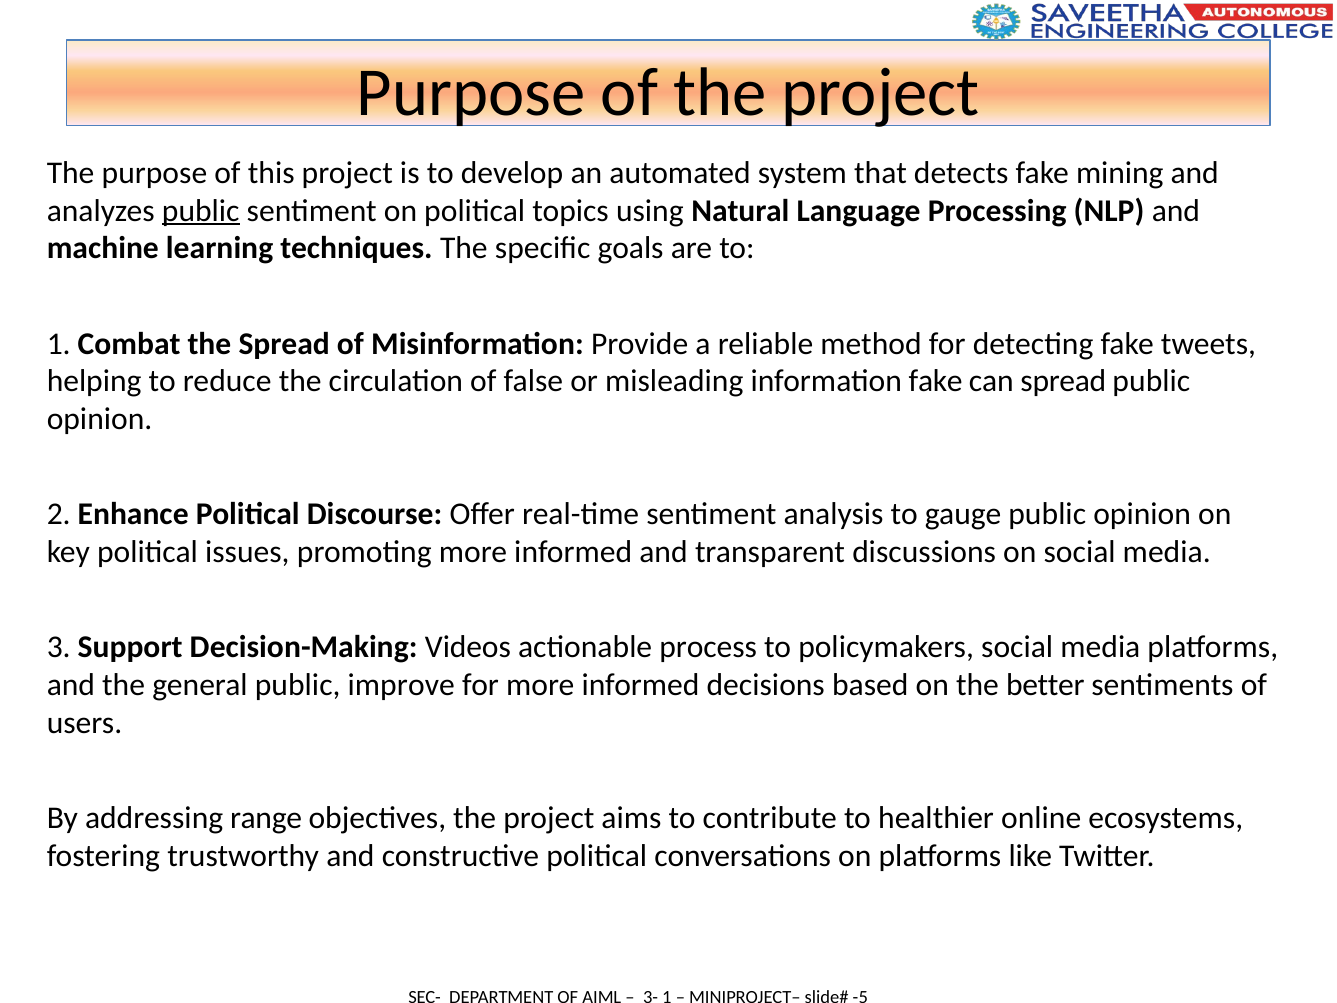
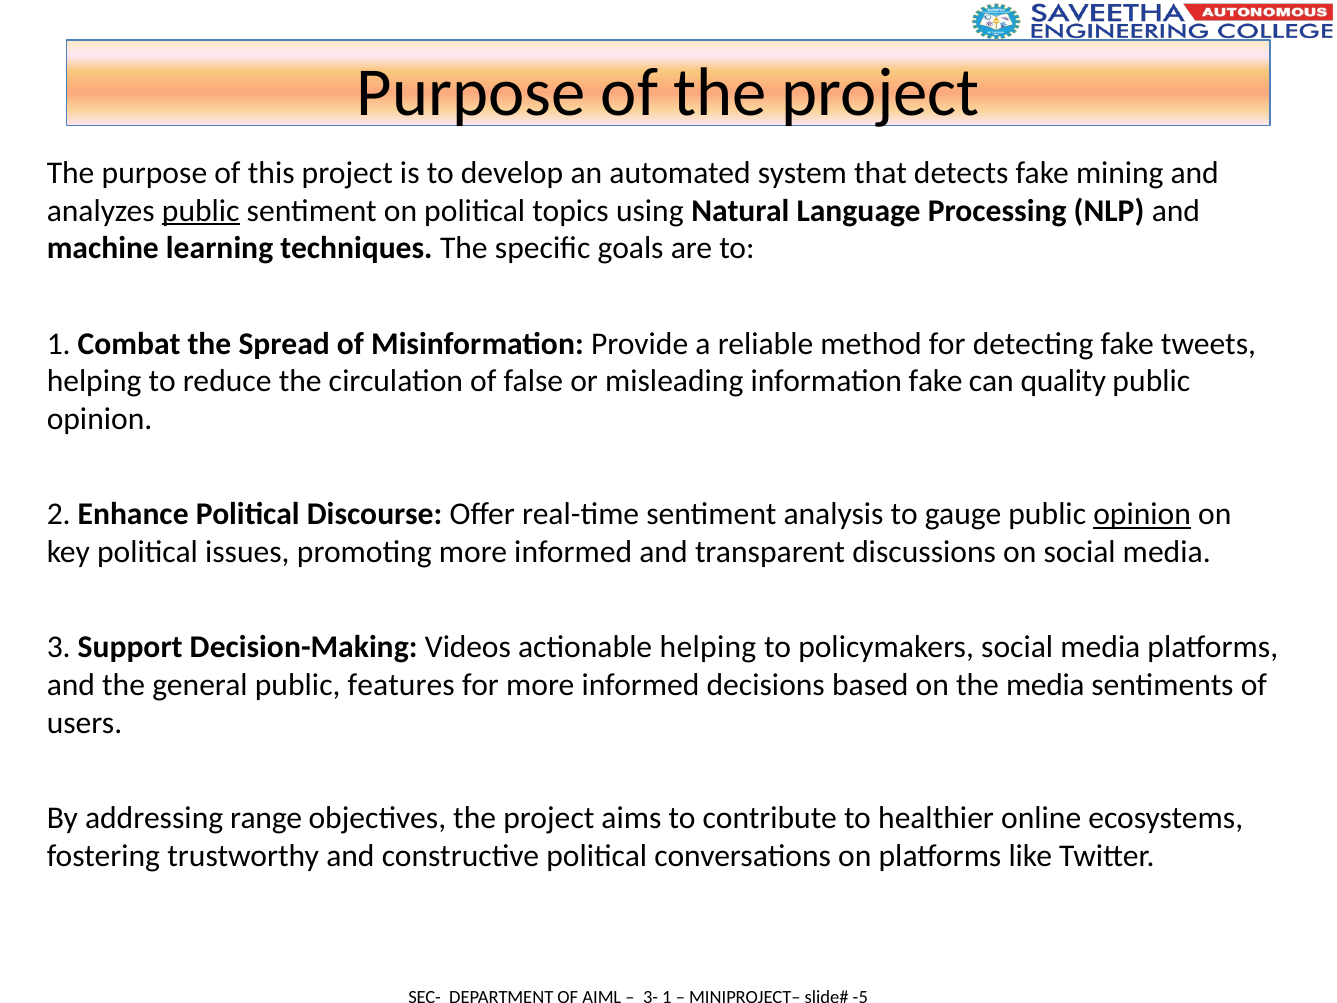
can spread: spread -> quality
opinion at (1142, 514) underline: none -> present
actionable process: process -> helping
improve: improve -> features
the better: better -> media
